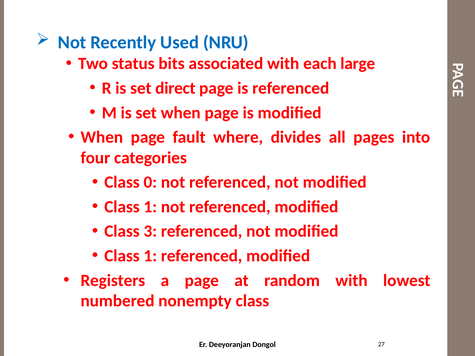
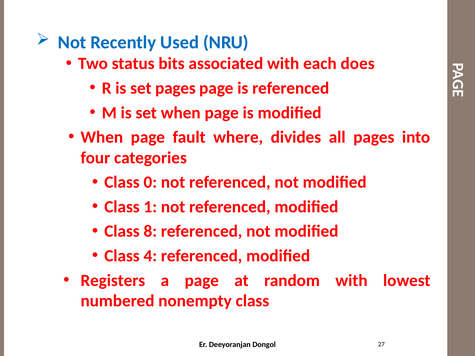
large: large -> does
set direct: direct -> pages
3: 3 -> 8
1 at (150, 256): 1 -> 4
